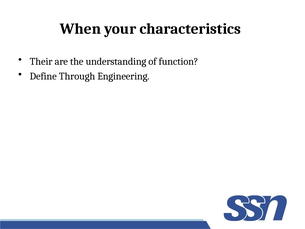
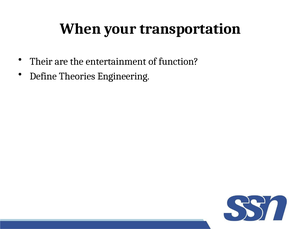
characteristics: characteristics -> transportation
understanding: understanding -> entertainment
Through: Through -> Theories
